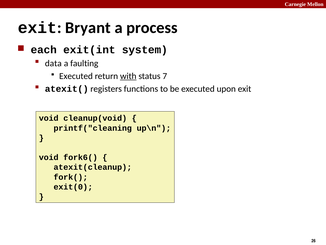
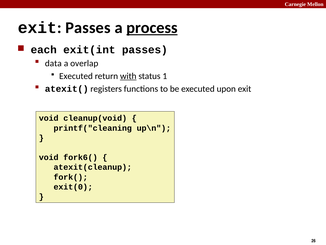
exit Bryant: Bryant -> Passes
process underline: none -> present
exit(int system: system -> passes
faulting: faulting -> overlap
7: 7 -> 1
